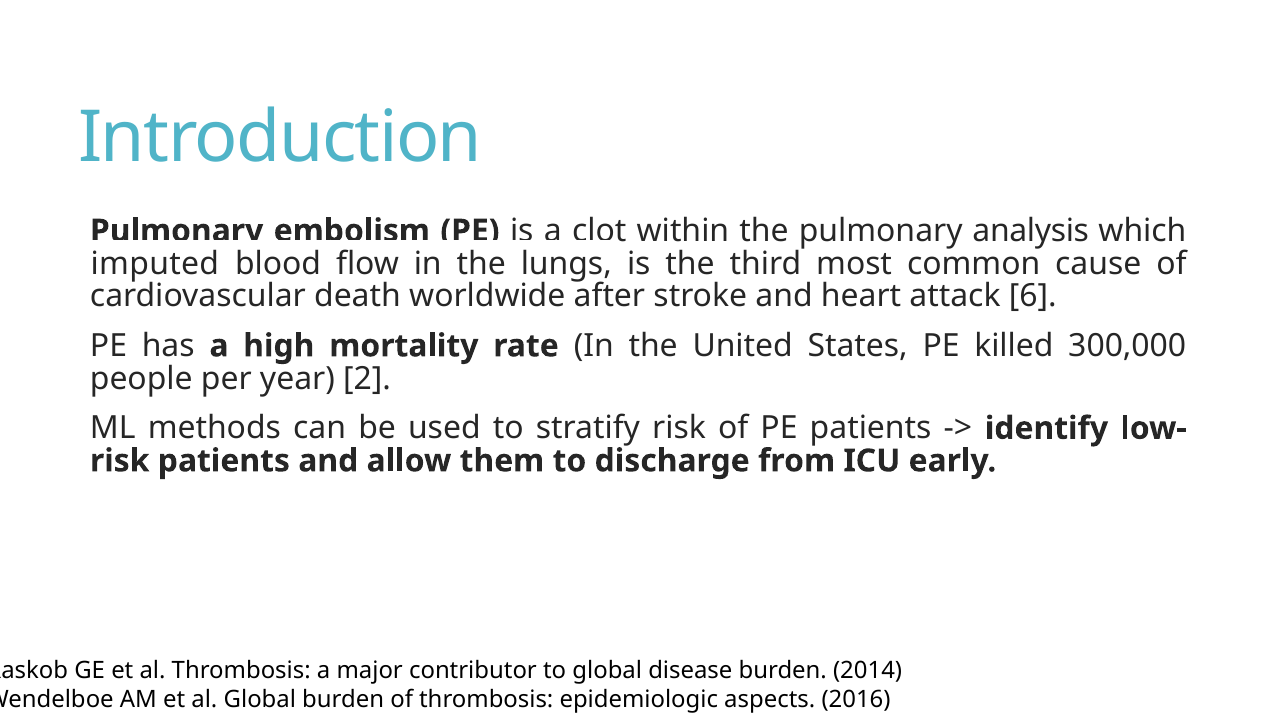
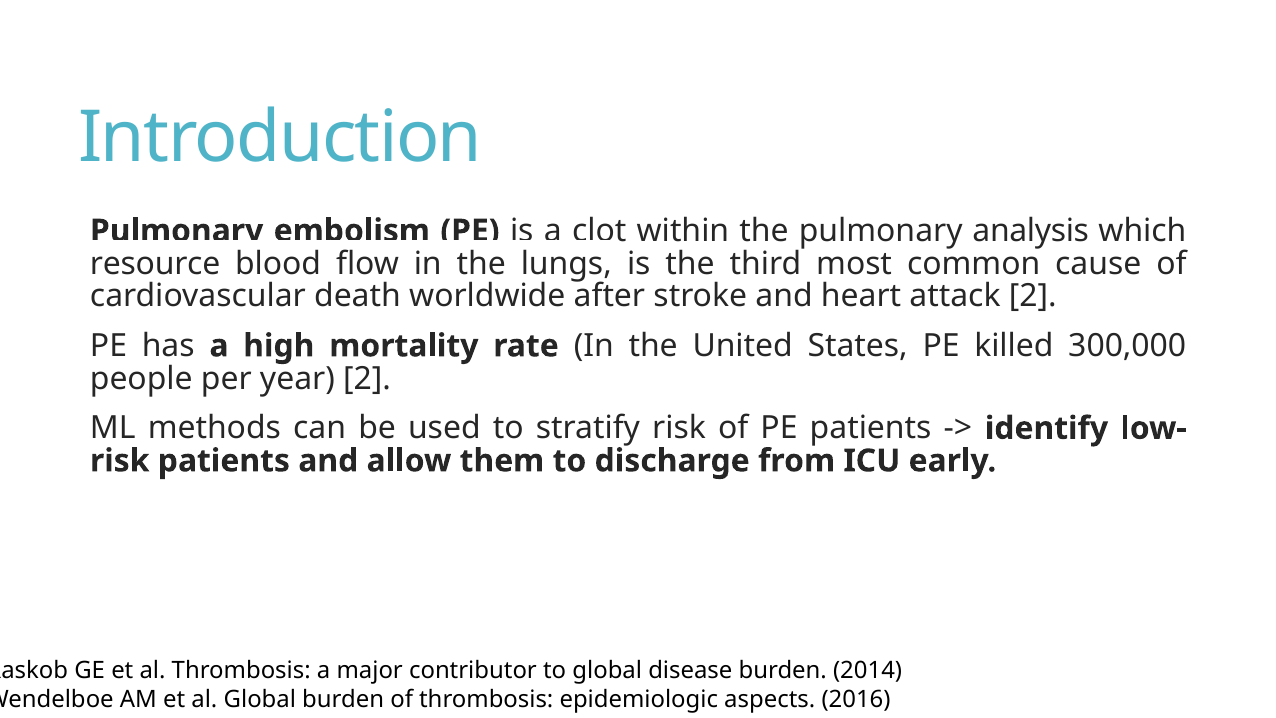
imputed: imputed -> resource
attack 6: 6 -> 2
